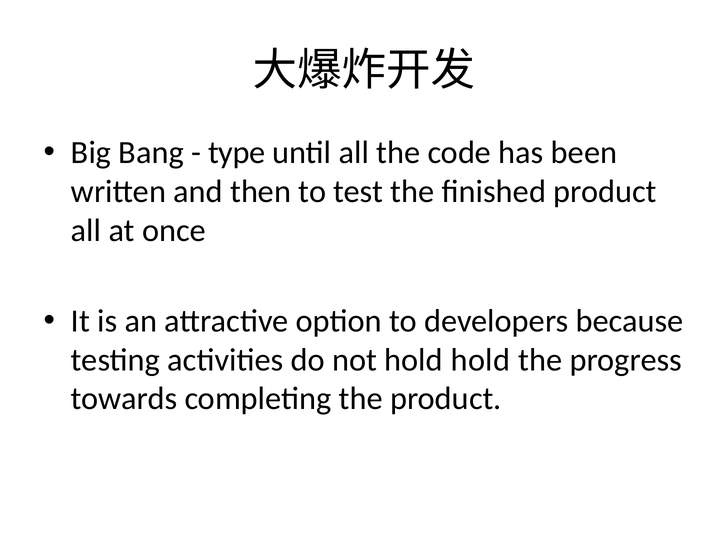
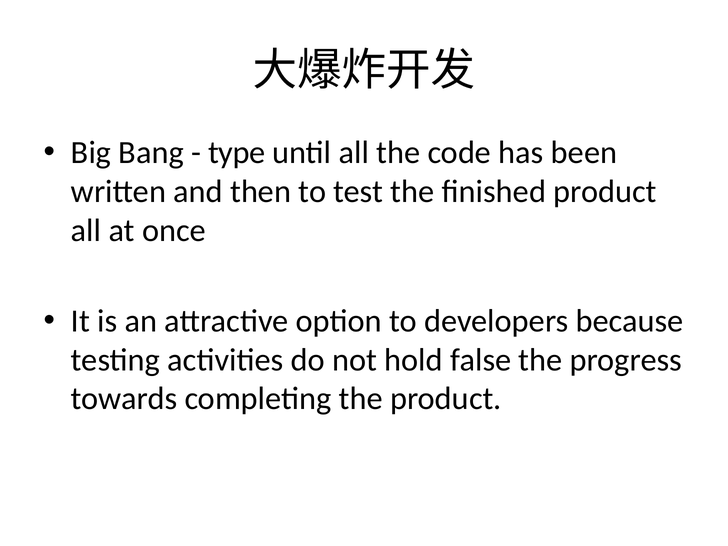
hold hold: hold -> false
